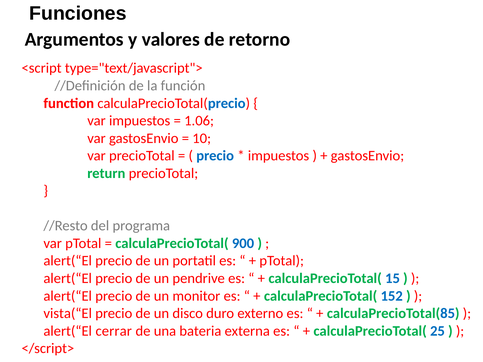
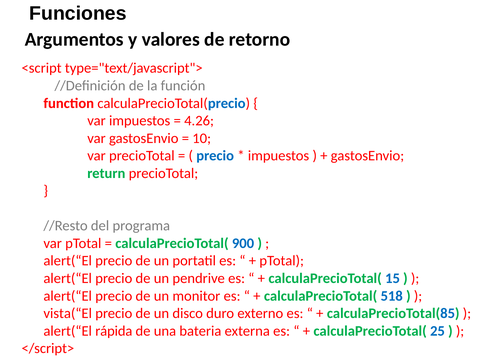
1.06: 1.06 -> 4.26
152: 152 -> 518
cerrar: cerrar -> rápida
